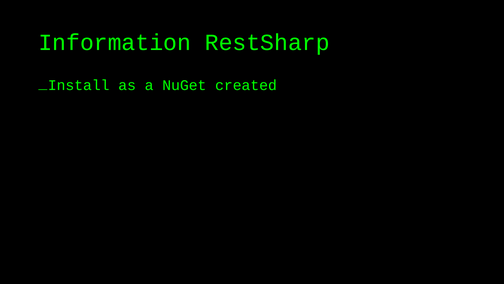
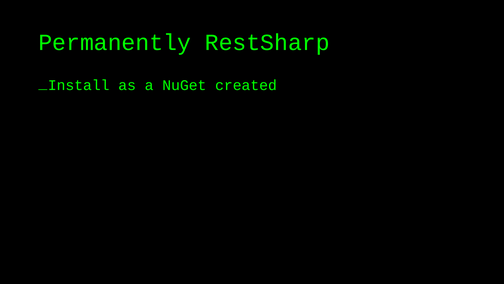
Information: Information -> Permanently
